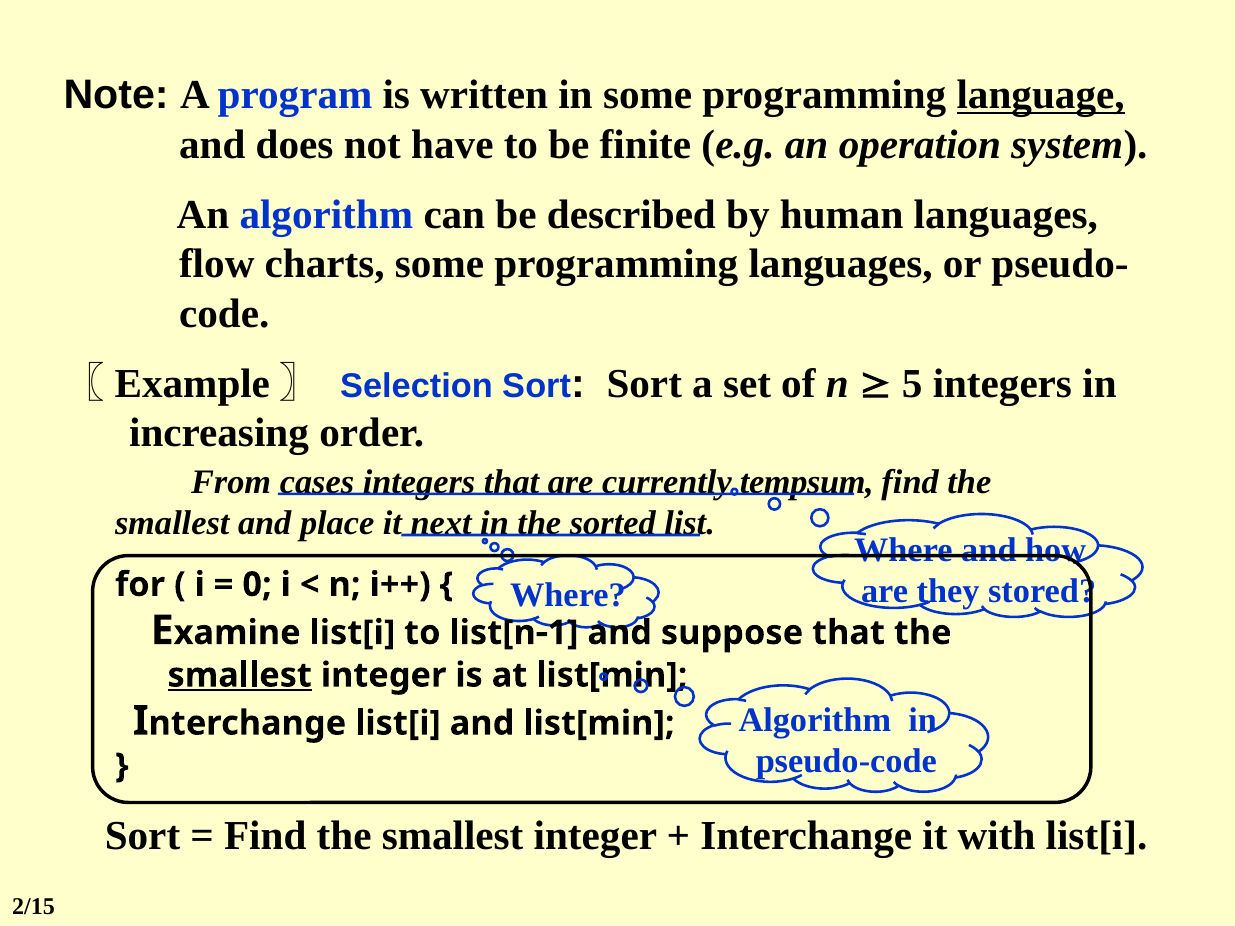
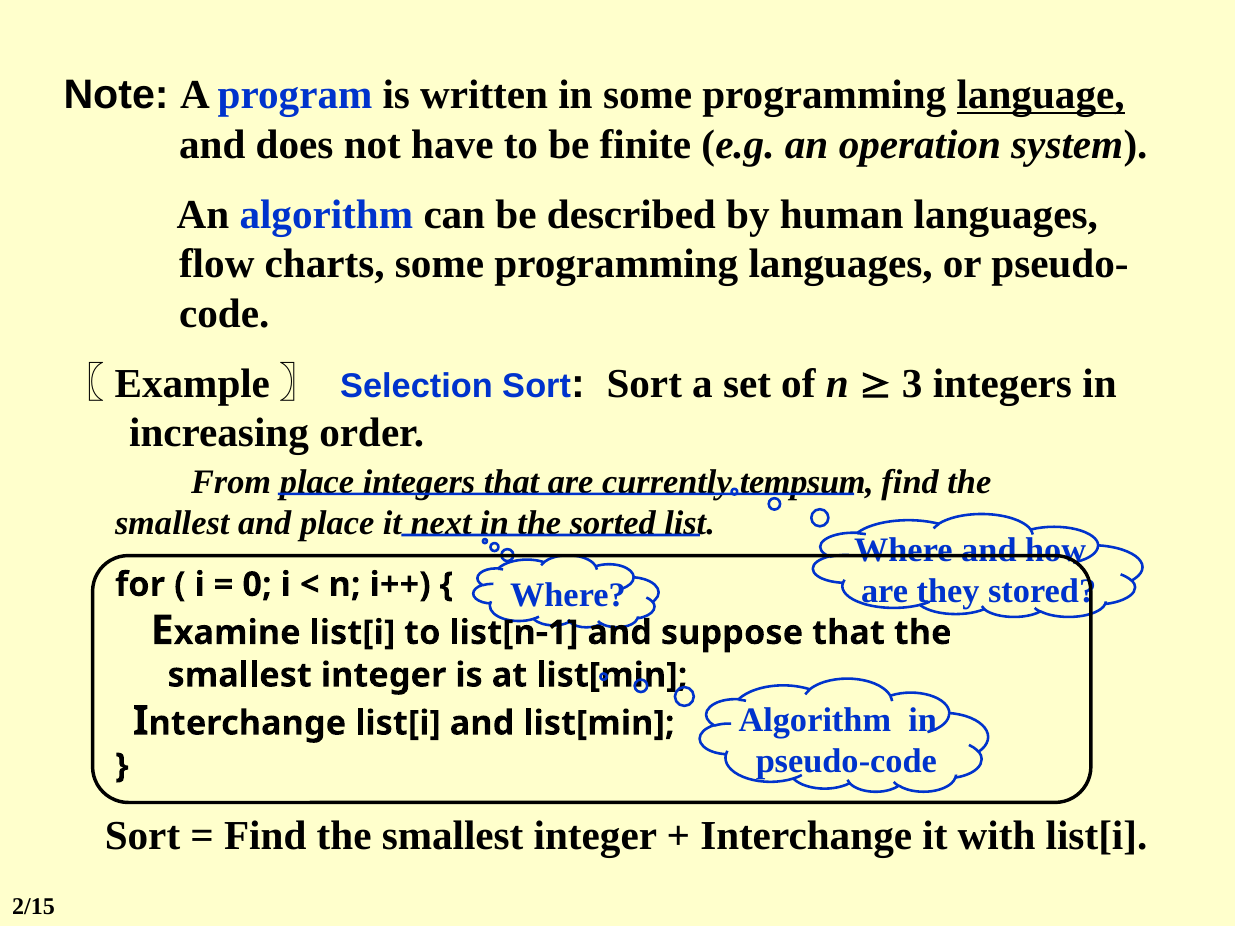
5: 5 -> 3
From cases: cases -> place
smallest at (240, 675) underline: present -> none
